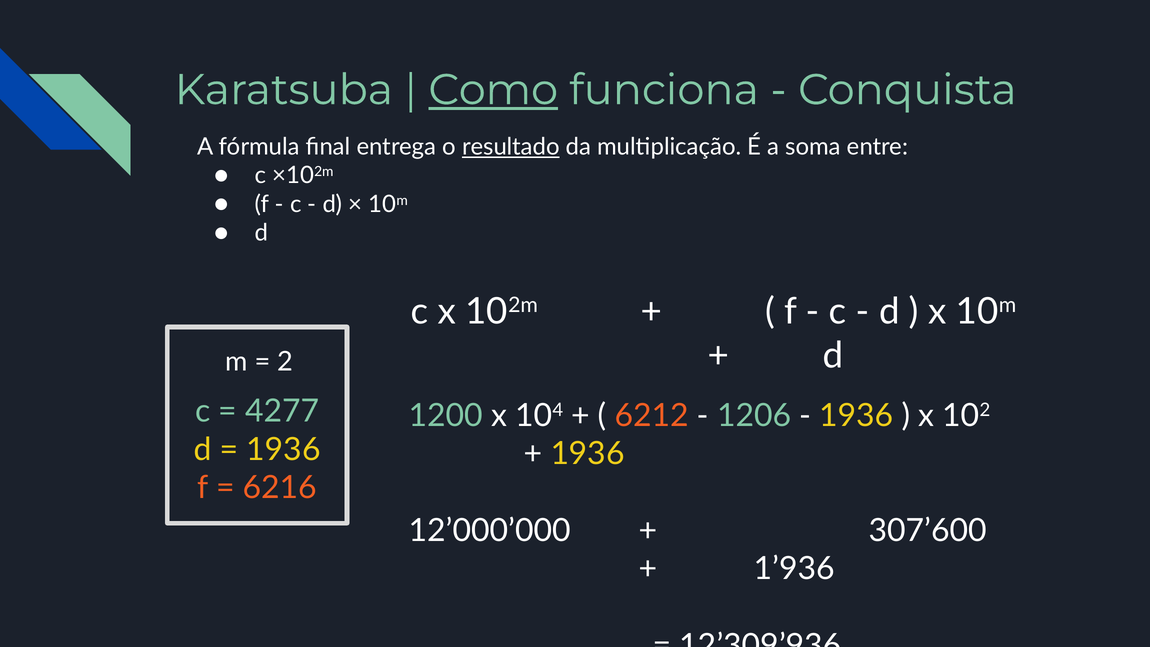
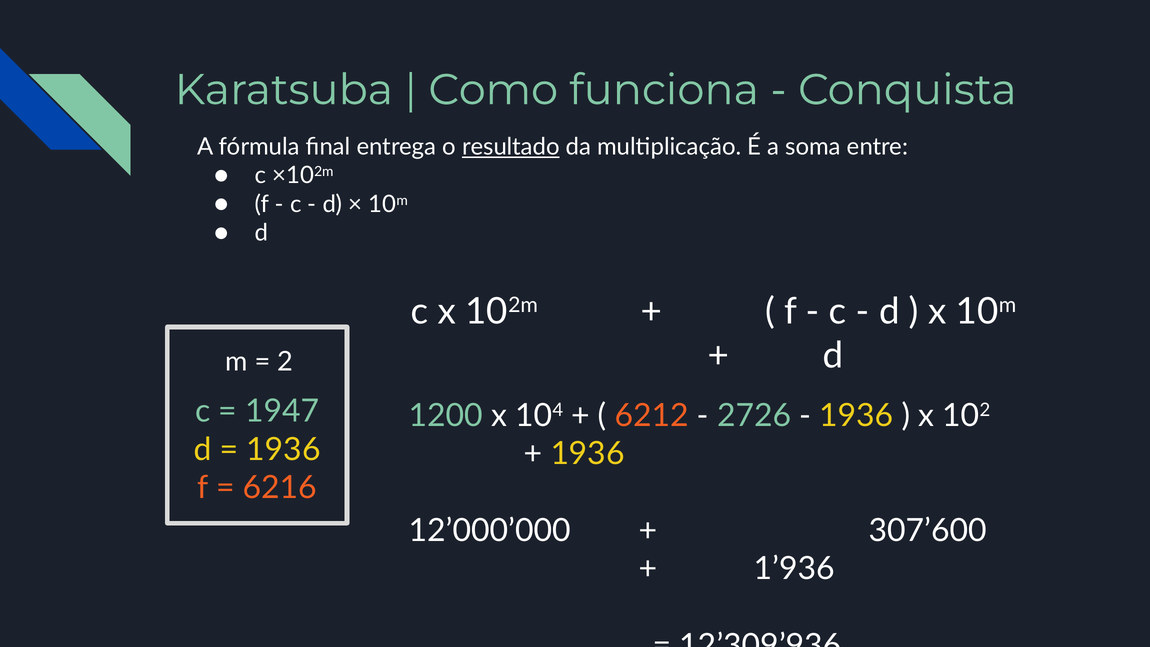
Como underline: present -> none
4277: 4277 -> 1947
1206: 1206 -> 2726
